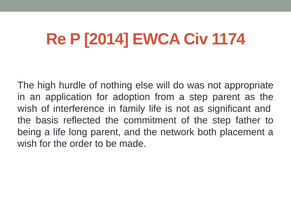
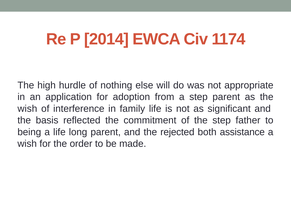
network: network -> rejected
placement: placement -> assistance
